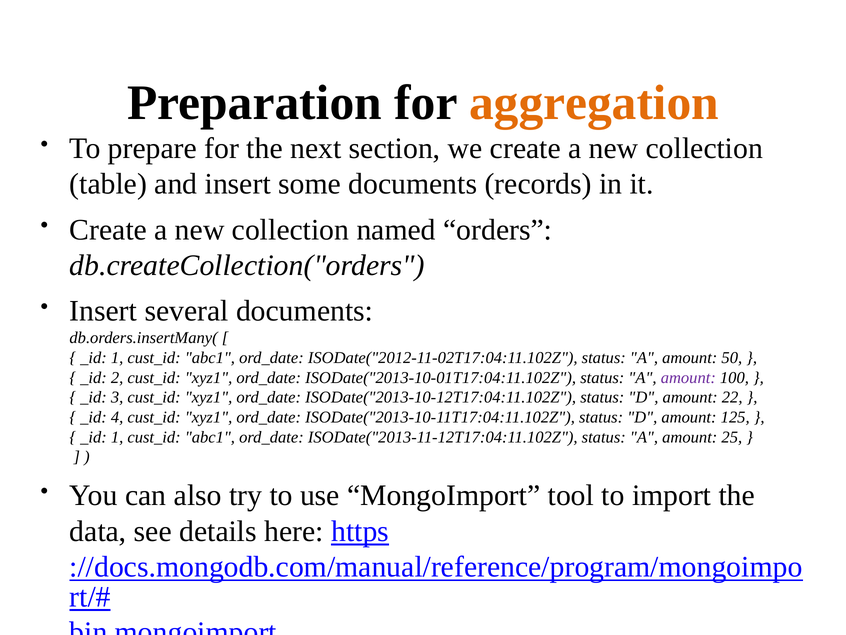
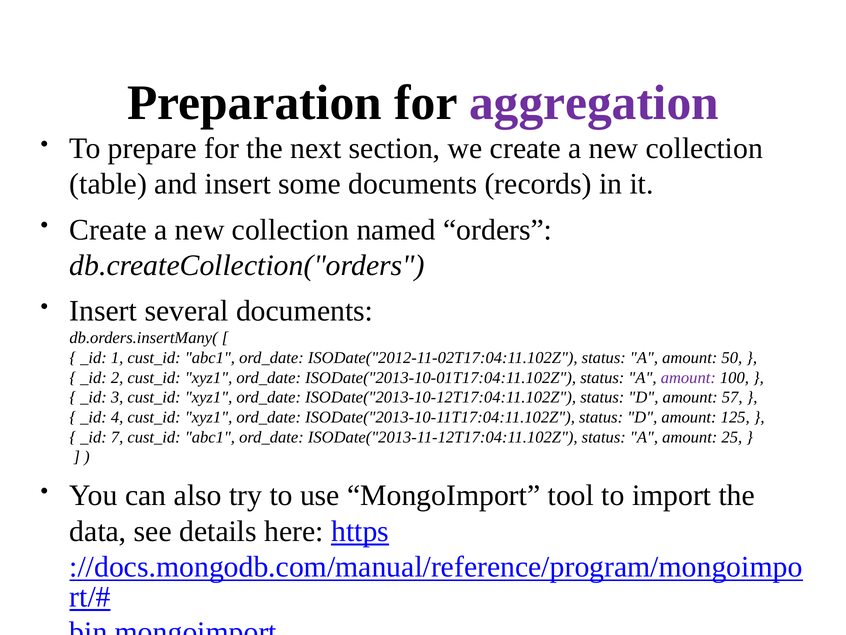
aggregation colour: orange -> purple
22: 22 -> 57
1 at (117, 437): 1 -> 7
